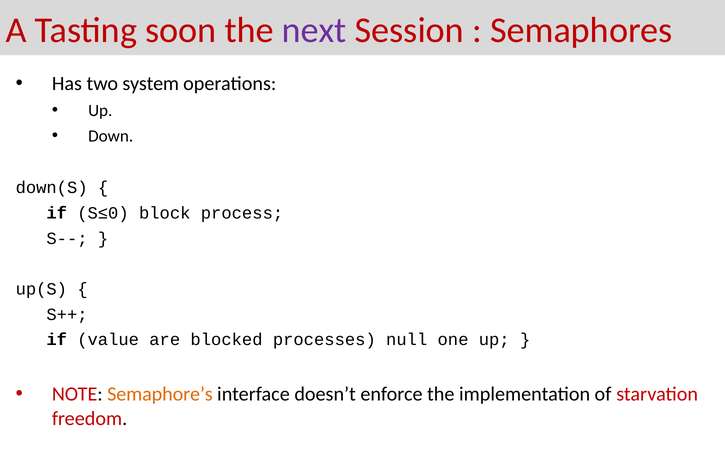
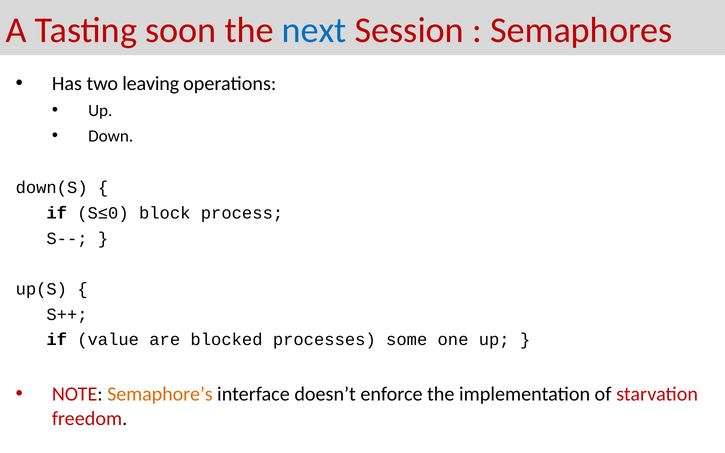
next colour: purple -> blue
system: system -> leaving
null: null -> some
